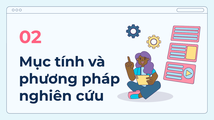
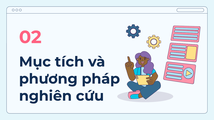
tính: tính -> tích
